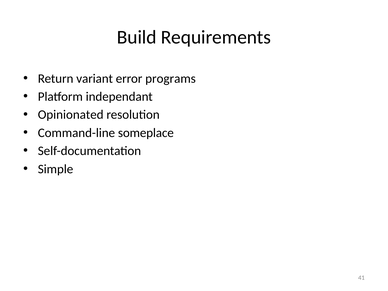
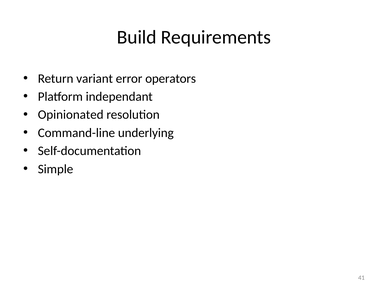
programs: programs -> operators
someplace: someplace -> underlying
